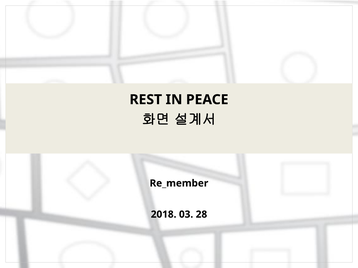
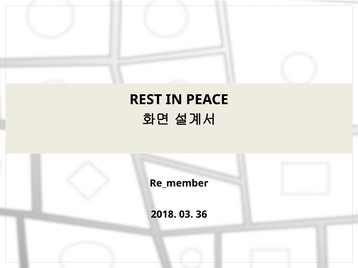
28: 28 -> 36
